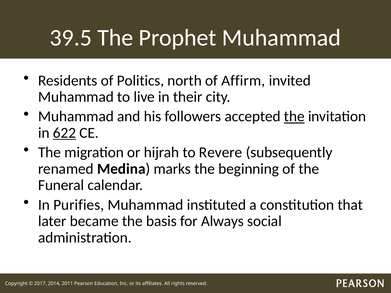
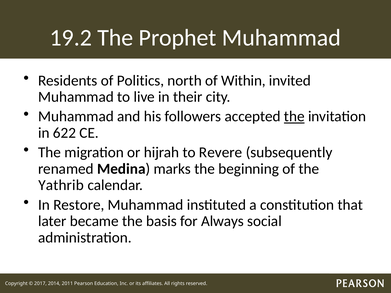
39.5: 39.5 -> 19.2
Affirm: Affirm -> Within
622 underline: present -> none
Funeral: Funeral -> Yathrib
Purifies: Purifies -> Restore
